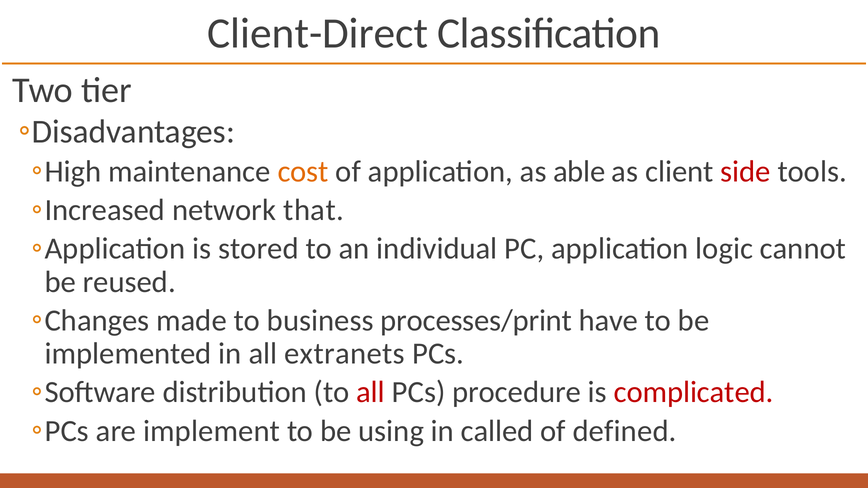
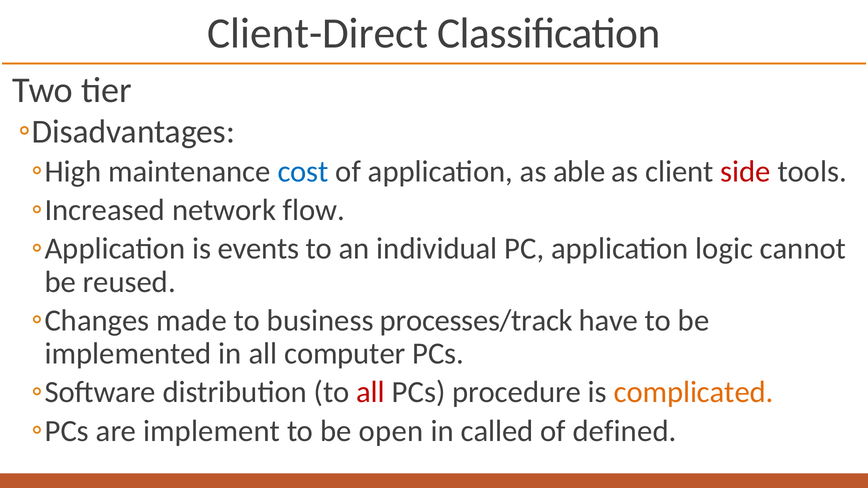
cost colour: orange -> blue
that: that -> flow
stored: stored -> events
processes/print: processes/print -> processes/track
extranets: extranets -> computer
complicated colour: red -> orange
using: using -> open
